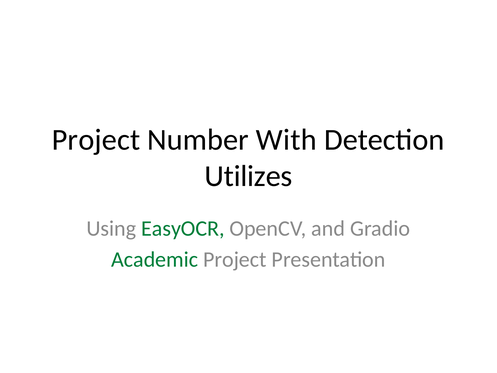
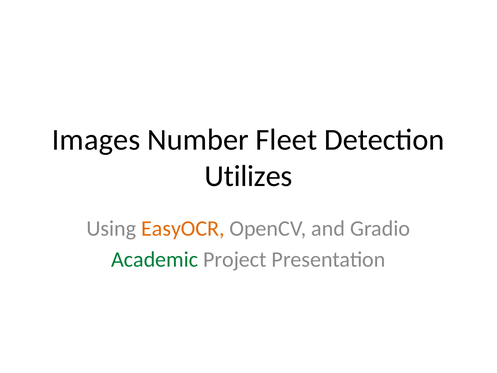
Project at (96, 140): Project -> Images
With: With -> Fleet
EasyOCR colour: green -> orange
